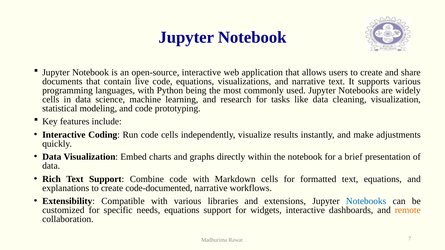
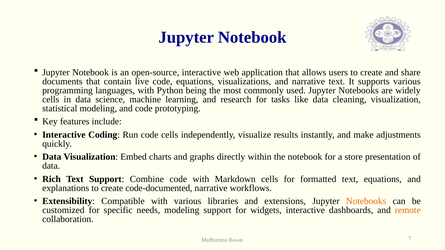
brief: brief -> store
Notebooks at (366, 201) colour: blue -> orange
needs equations: equations -> modeling
